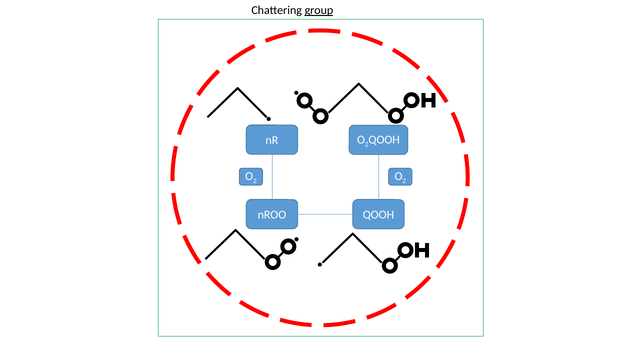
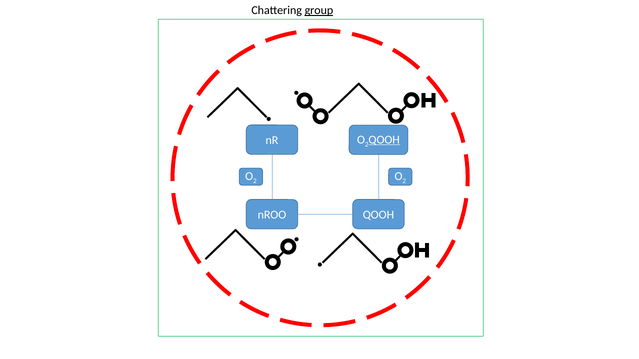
QOOH at (384, 140) underline: none -> present
